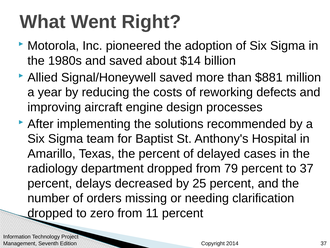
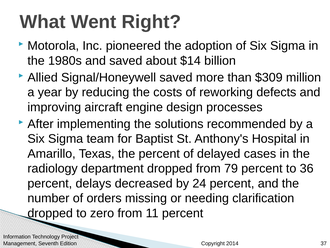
$881: $881 -> $309
to 37: 37 -> 36
25: 25 -> 24
